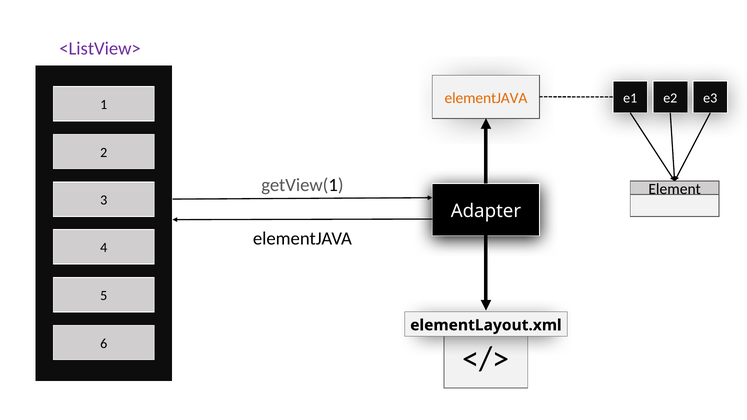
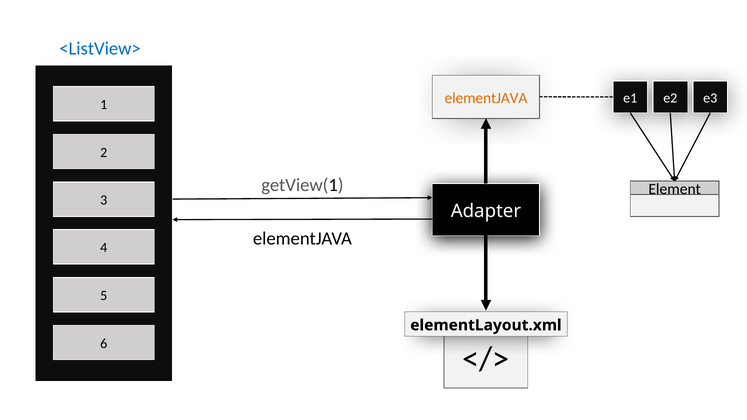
<ListView> colour: purple -> blue
